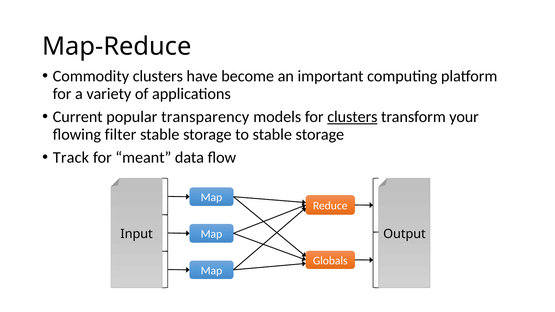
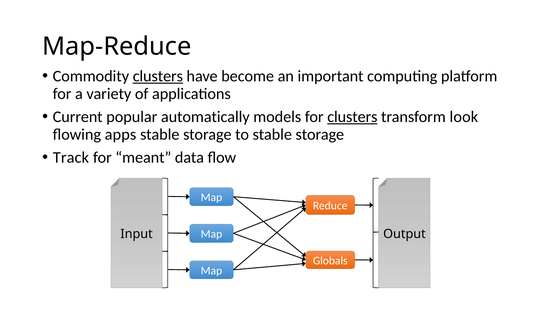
clusters at (158, 76) underline: none -> present
transparency: transparency -> automatically
your: your -> look
filter: filter -> apps
